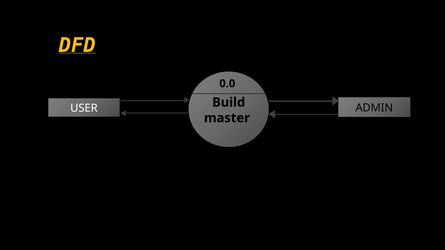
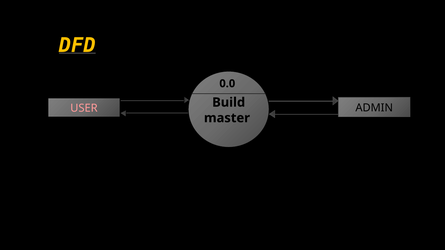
USER colour: white -> pink
